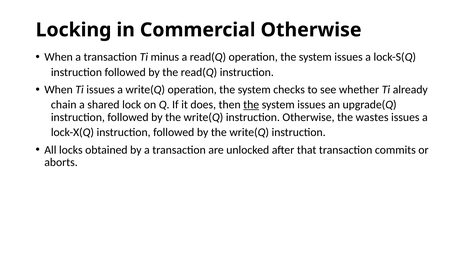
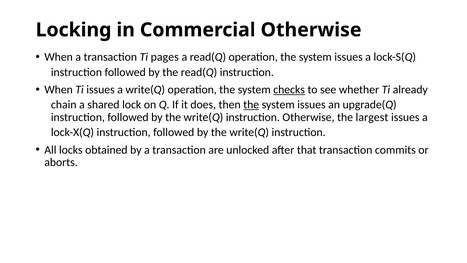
minus: minus -> pages
checks underline: none -> present
wastes: wastes -> largest
